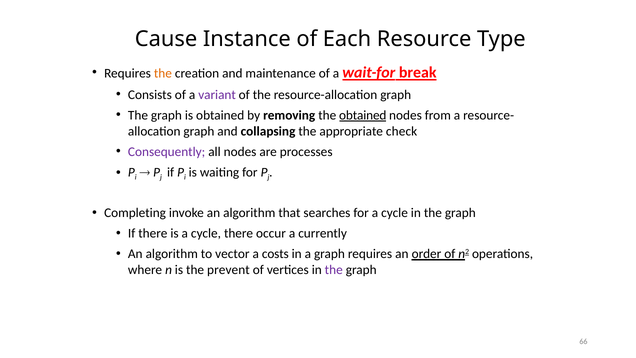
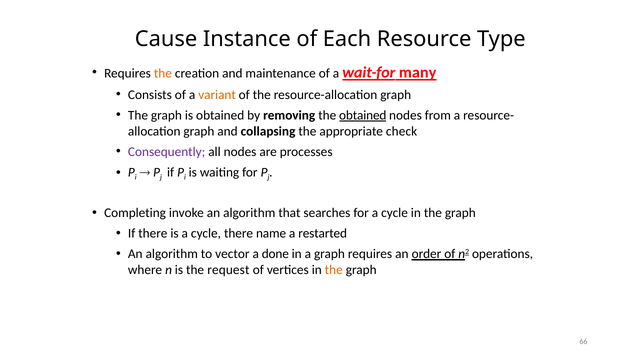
break: break -> many
variant colour: purple -> orange
occur: occur -> name
currently: currently -> restarted
costs: costs -> done
prevent: prevent -> request
the at (334, 270) colour: purple -> orange
